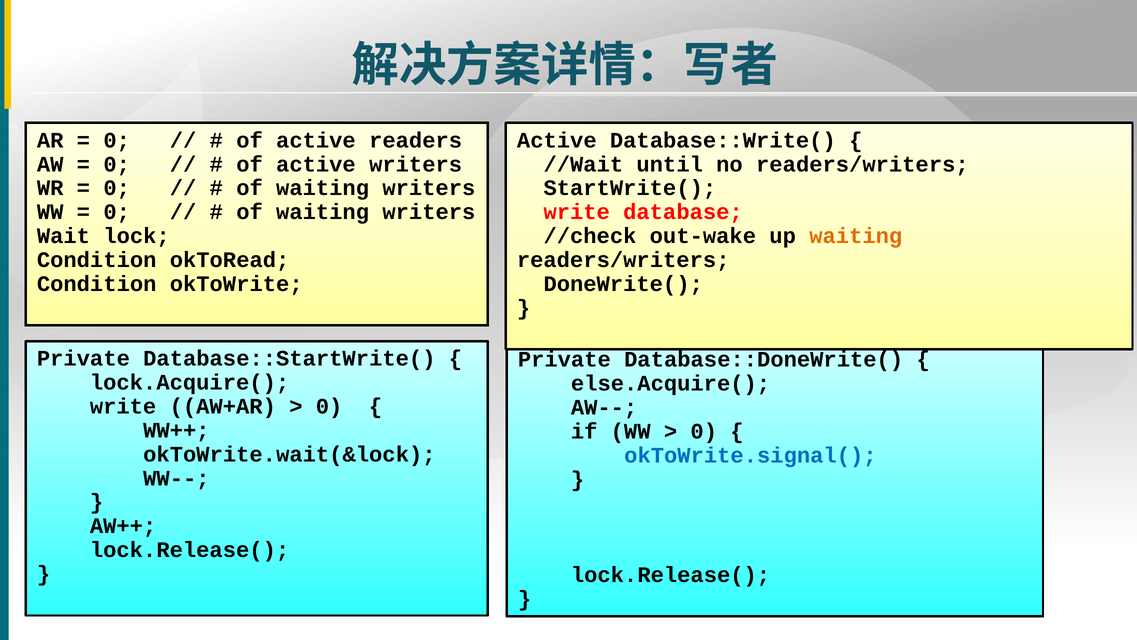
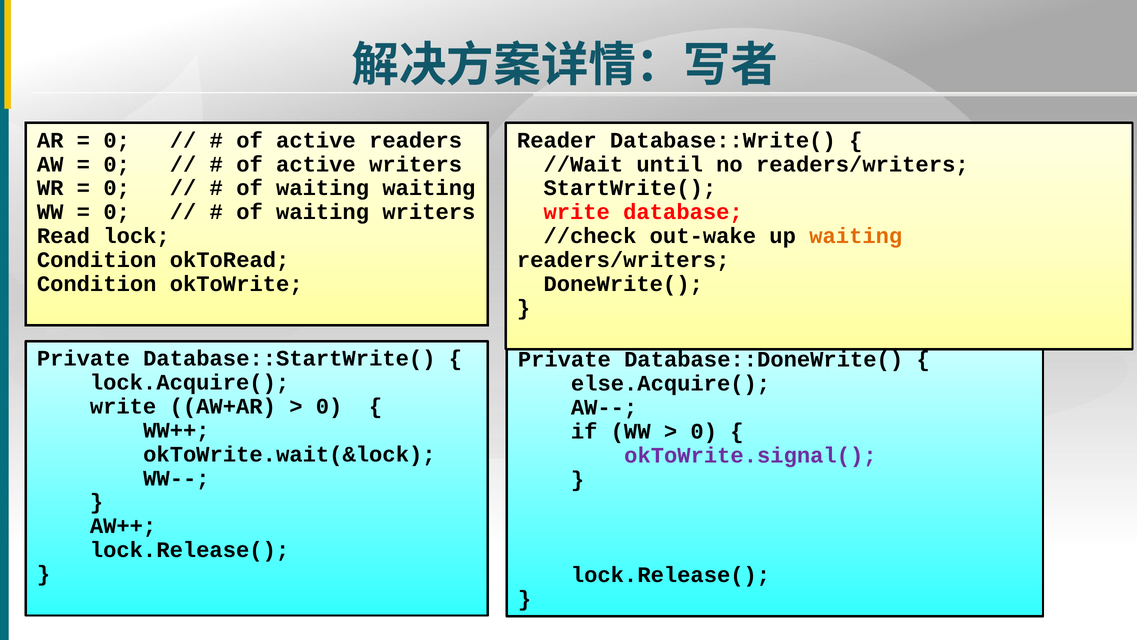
Active at (557, 140): Active -> Reader
writers at (429, 188): writers -> waiting
Wait: Wait -> Read
okToWrite.signal( colour: blue -> purple
